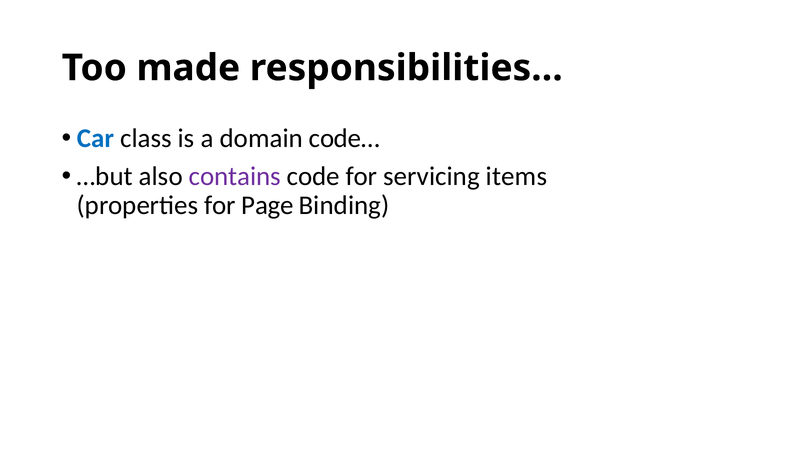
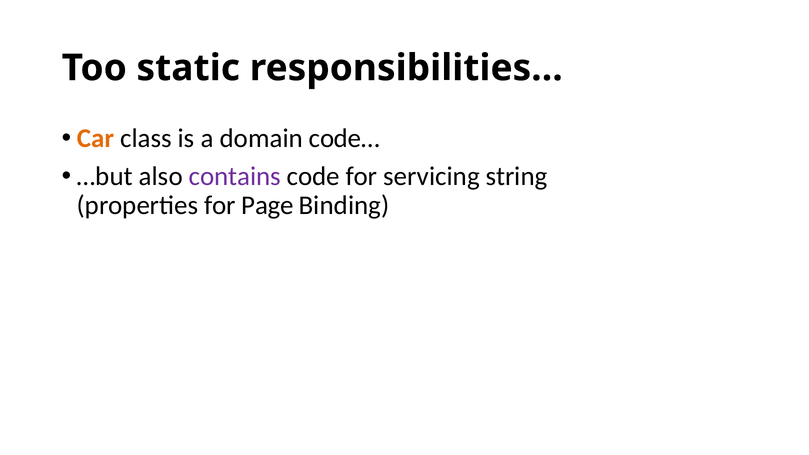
made: made -> static
Car colour: blue -> orange
items: items -> string
